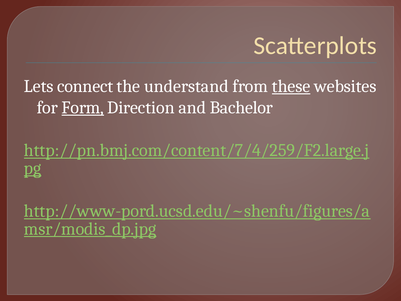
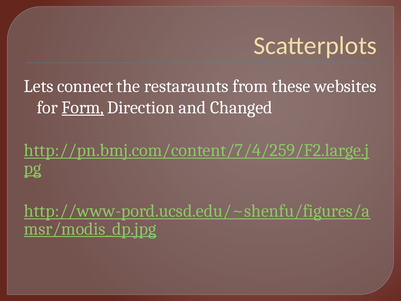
understand: understand -> restaraunts
these underline: present -> none
Bachelor: Bachelor -> Changed
